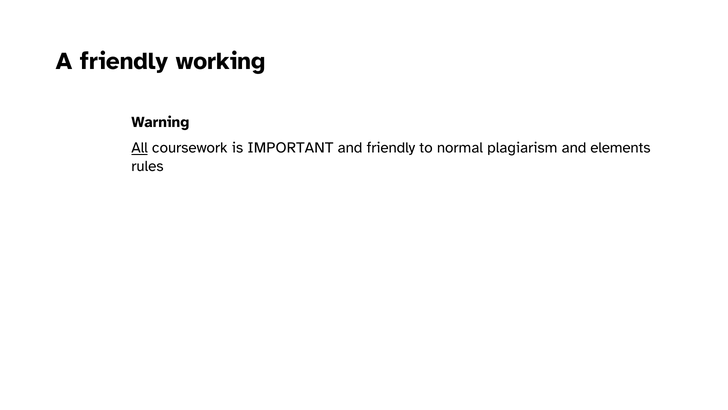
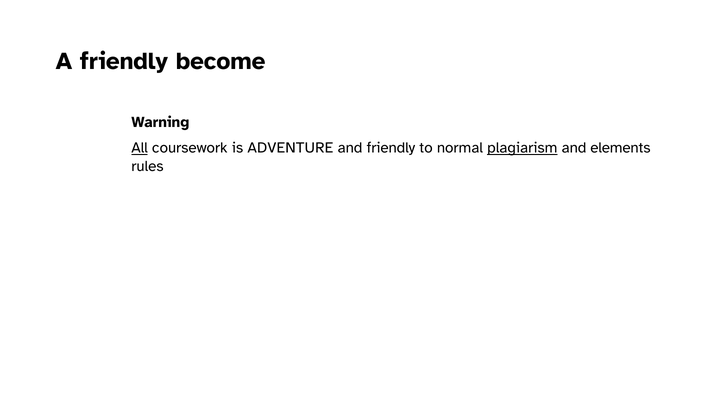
working: working -> become
IMPORTANT: IMPORTANT -> ADVENTURE
plagiarism underline: none -> present
